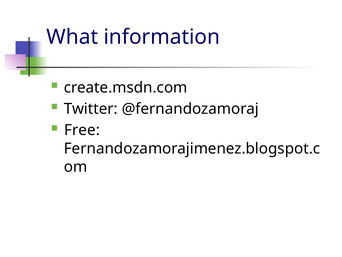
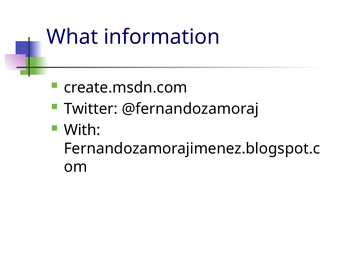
Free: Free -> With
